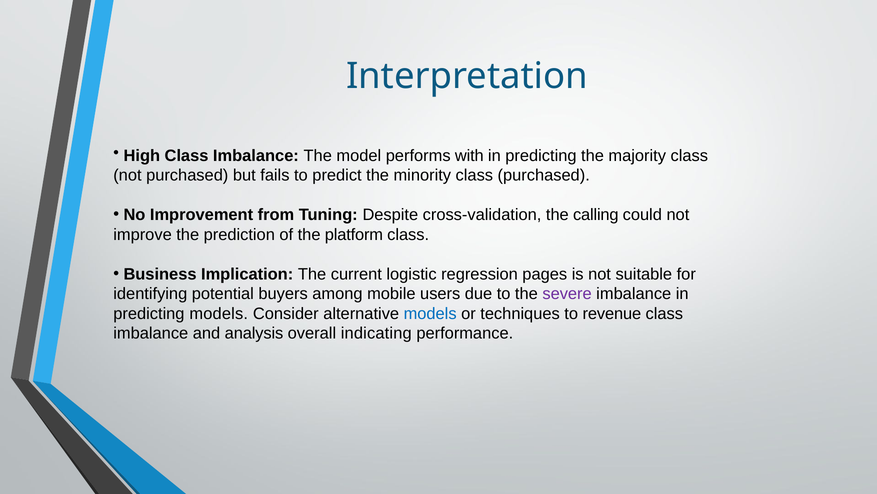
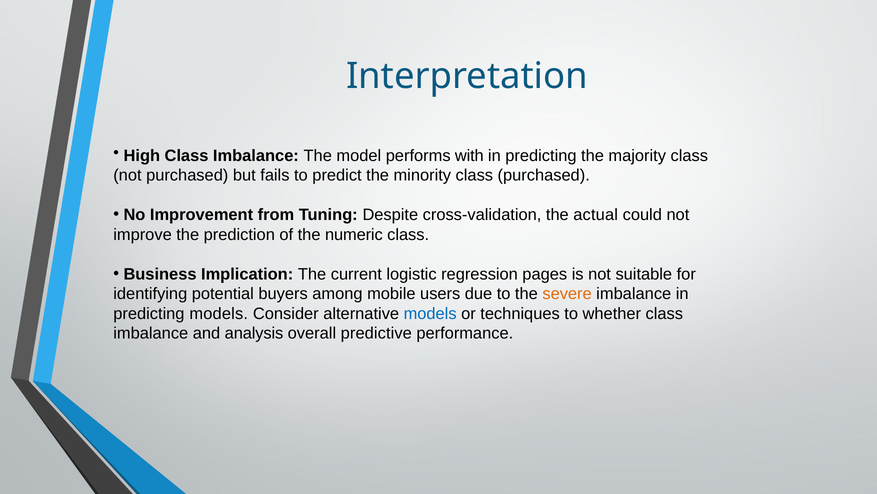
calling: calling -> actual
platform: platform -> numeric
severe colour: purple -> orange
revenue: revenue -> whether
indicating: indicating -> predictive
